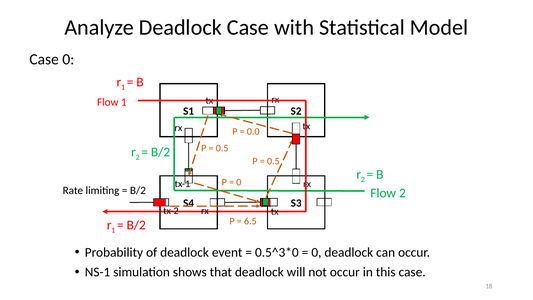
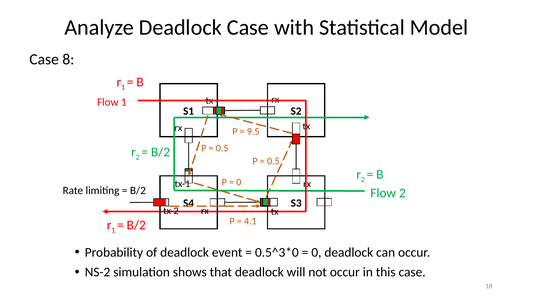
Case 0: 0 -> 8
0.0: 0.0 -> 9.5
6.5: 6.5 -> 4.1
NS-1: NS-1 -> NS-2
